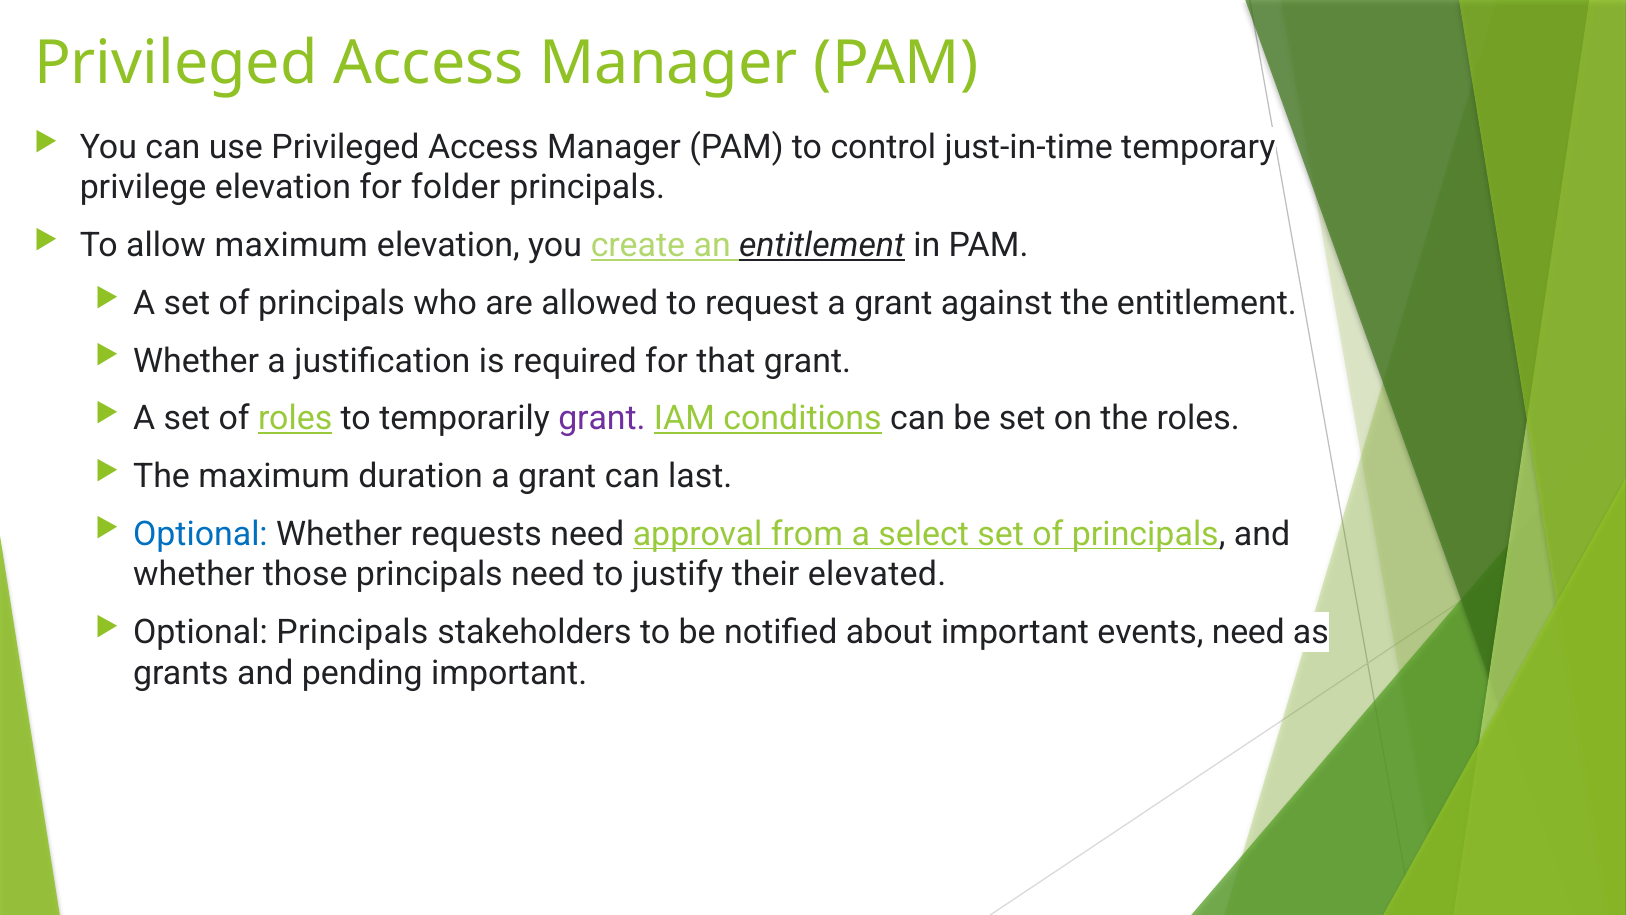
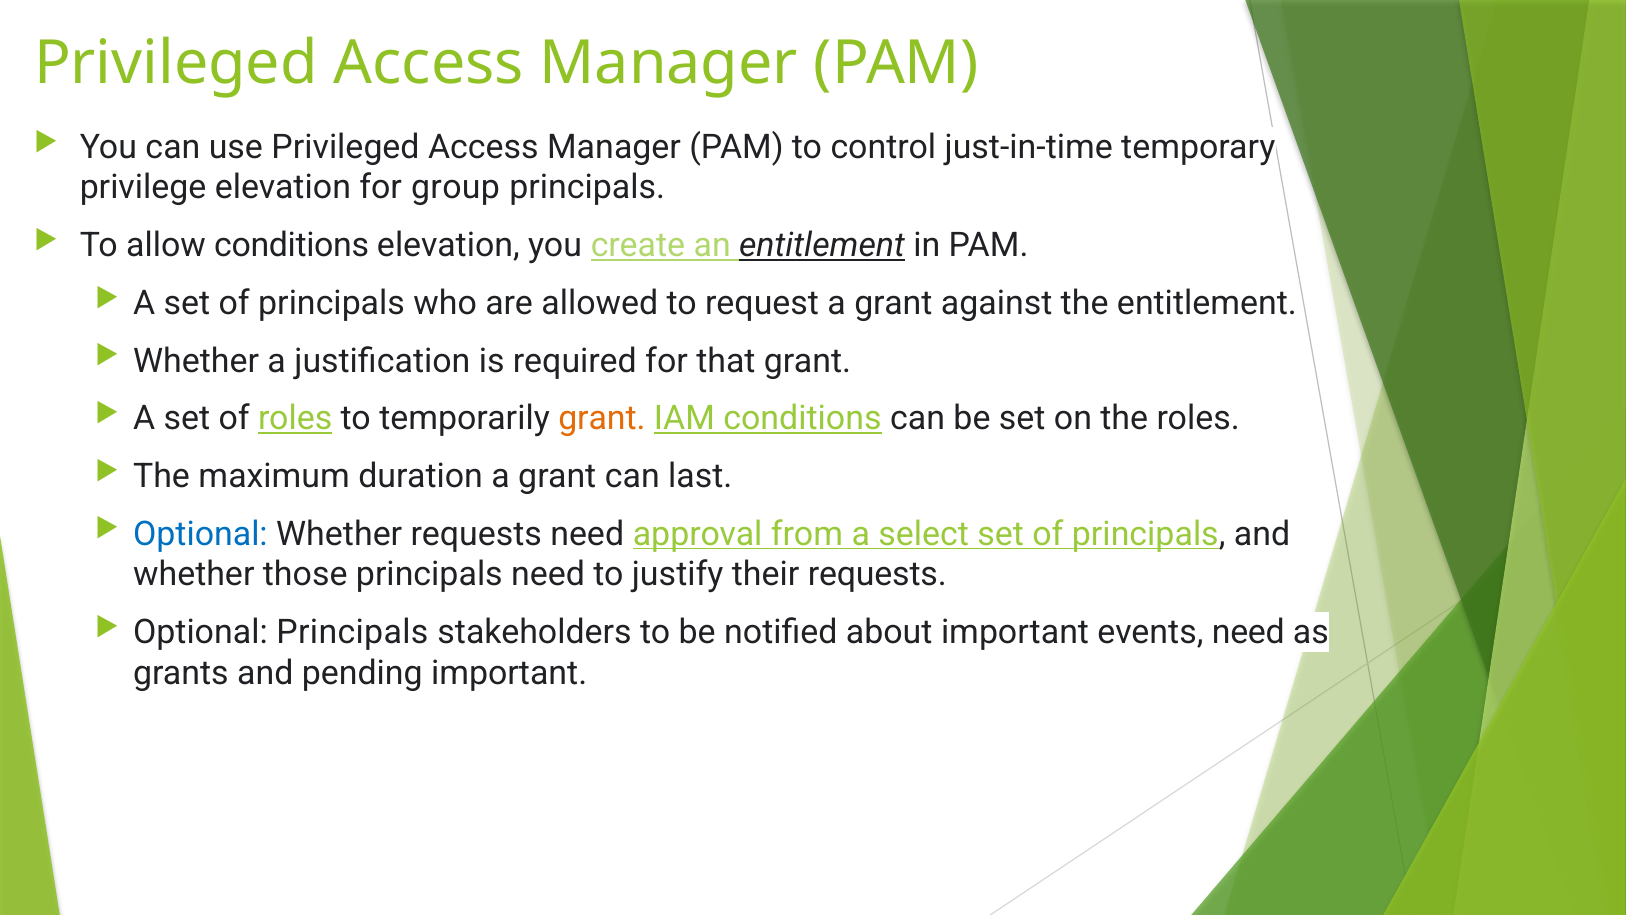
folder: folder -> group
allow maximum: maximum -> conditions
grant at (602, 418) colour: purple -> orange
their elevated: elevated -> requests
